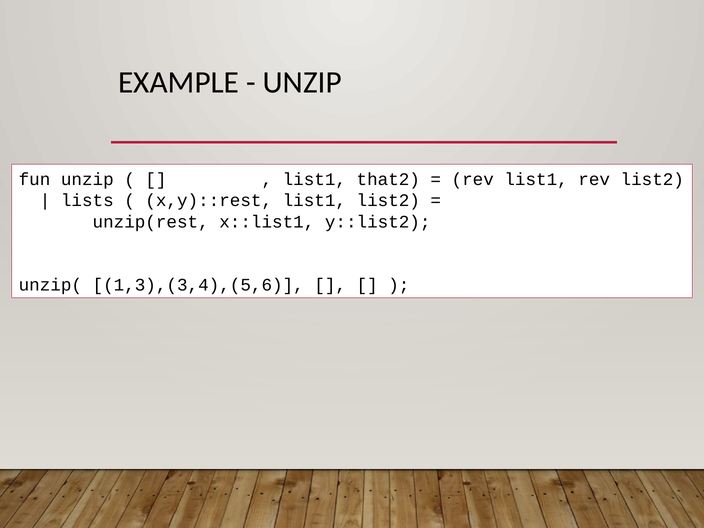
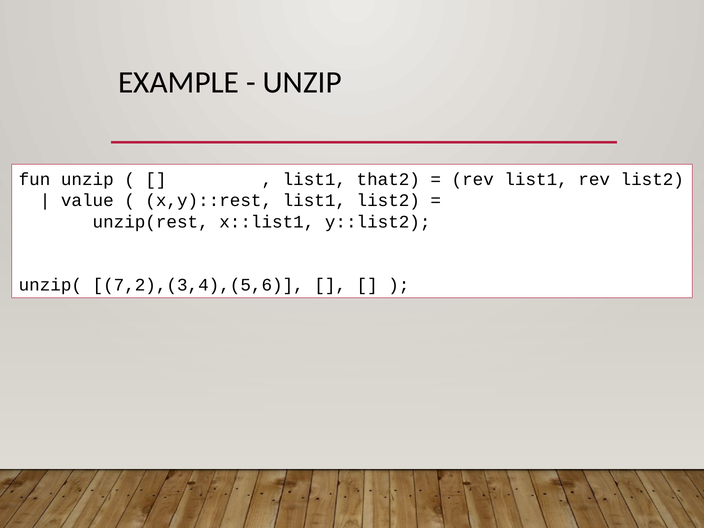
lists: lists -> value
1,3),(3,4),(5,6: 1,3),(3,4),(5,6 -> 7,2),(3,4),(5,6
